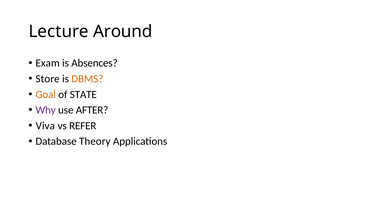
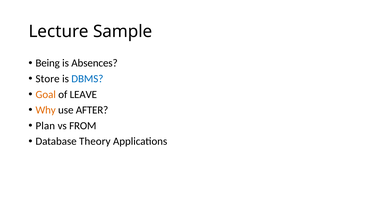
Around: Around -> Sample
Exam: Exam -> Being
DBMS colour: orange -> blue
STATE: STATE -> LEAVE
Why colour: purple -> orange
Viva: Viva -> Plan
REFER: REFER -> FROM
